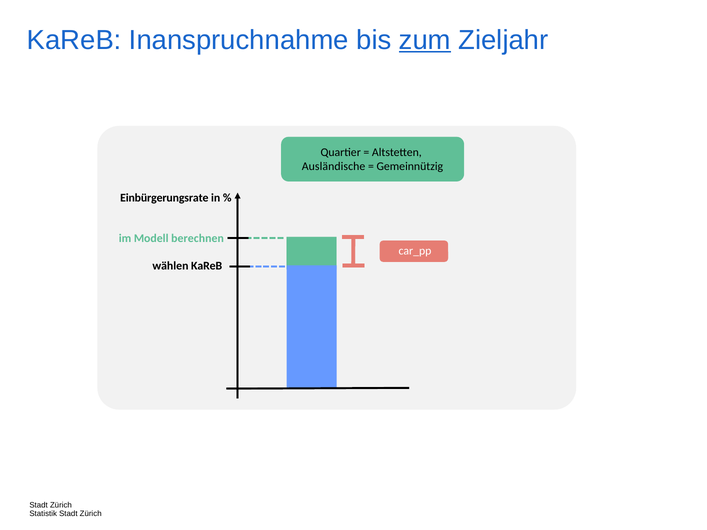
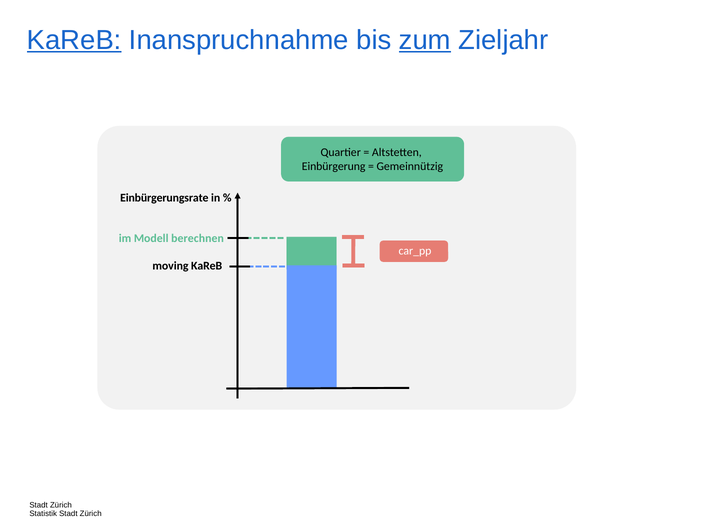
KaReB at (74, 40) underline: none -> present
Ausländische: Ausländische -> Einbürgerung
wählen: wählen -> moving
